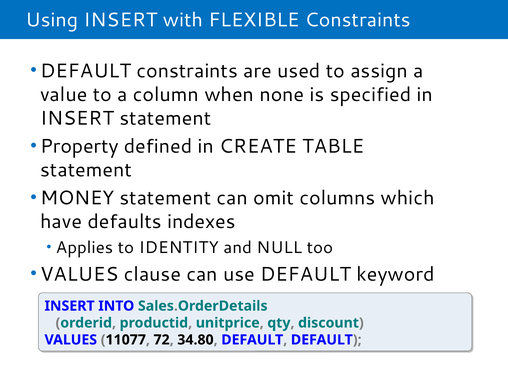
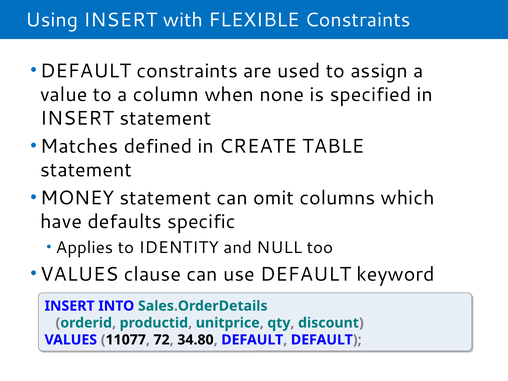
Property: Property -> Matches
indexes: indexes -> specific
